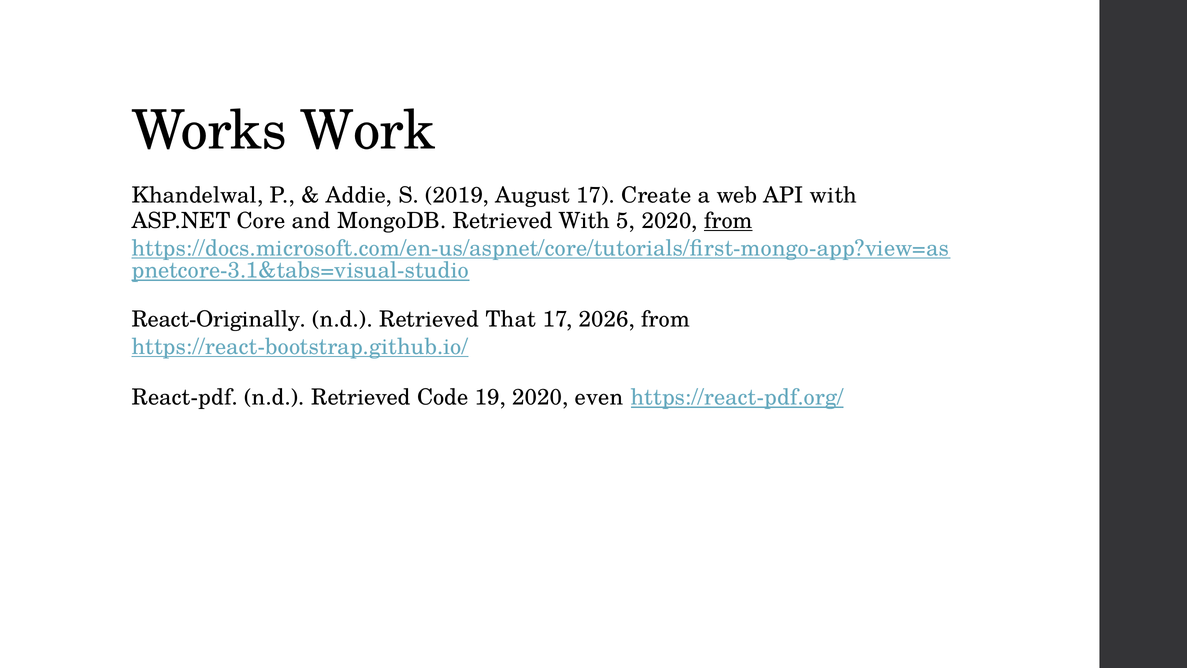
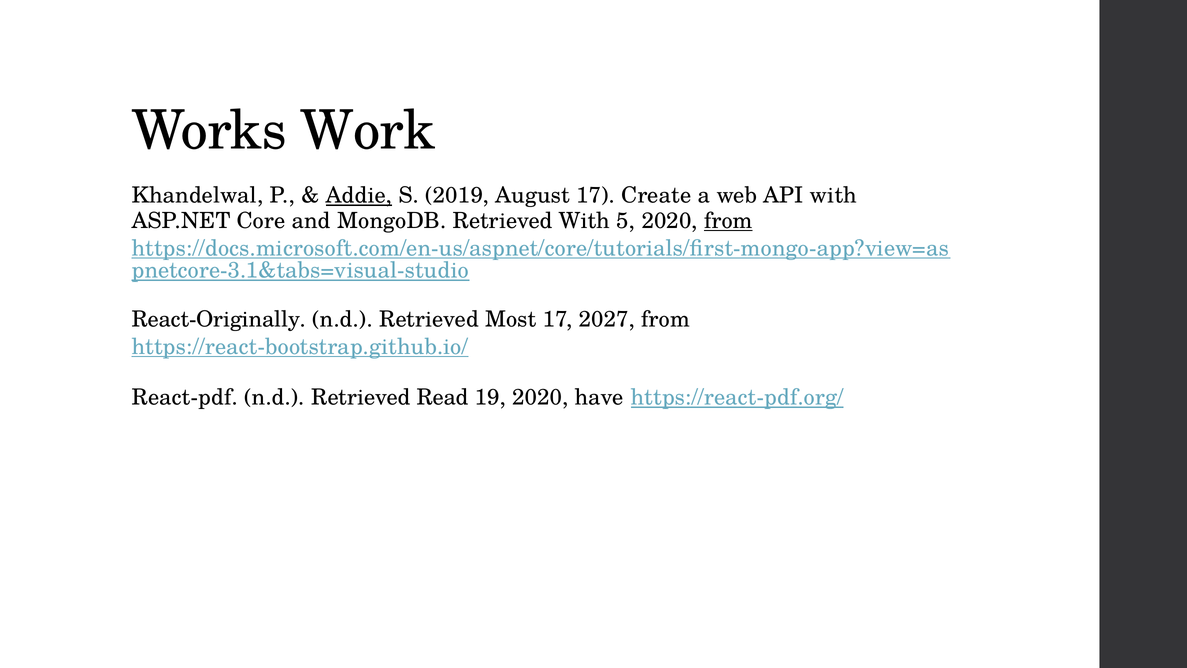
Addie underline: none -> present
That: That -> Most
2026: 2026 -> 2027
Code: Code -> Read
even: even -> have
